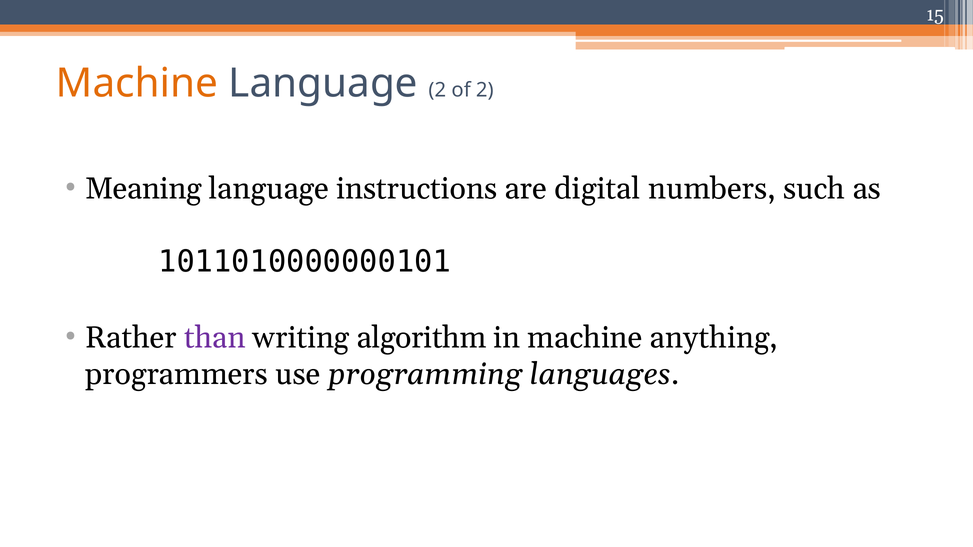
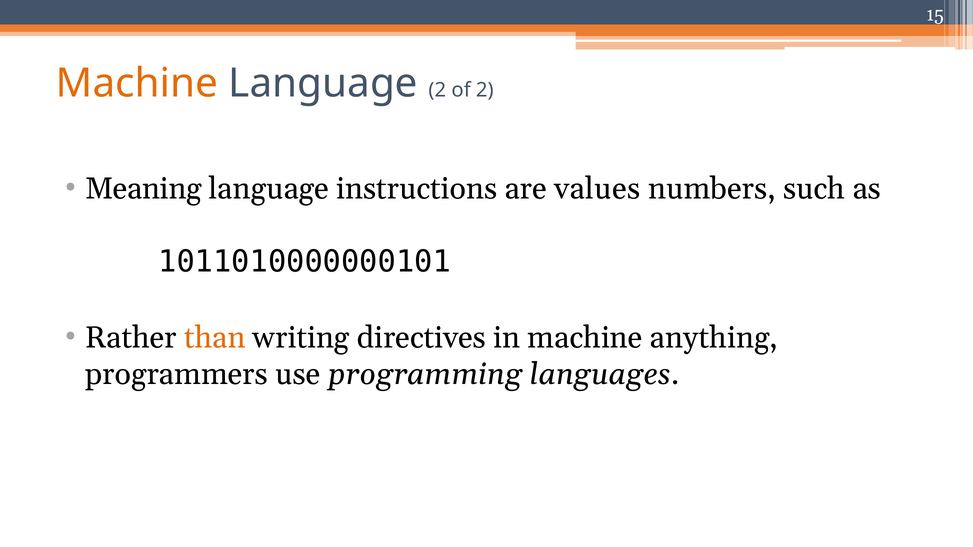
digital: digital -> values
than colour: purple -> orange
algorithm: algorithm -> directives
